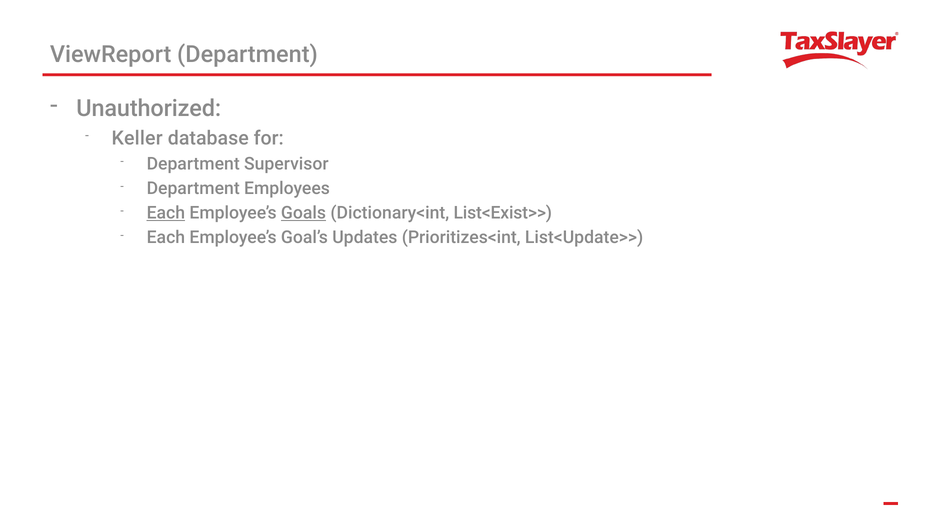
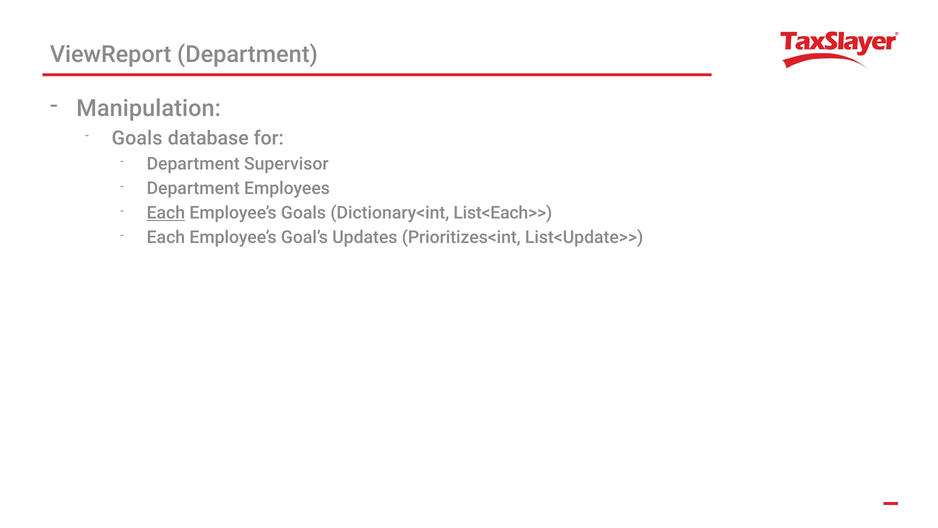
Unauthorized: Unauthorized -> Manipulation
Keller at (137, 138): Keller -> Goals
Goals at (304, 213) underline: present -> none
List<Exist>>: List<Exist>> -> List<Each>>
